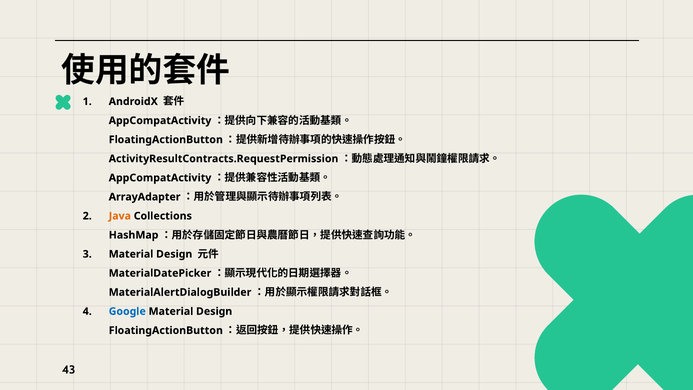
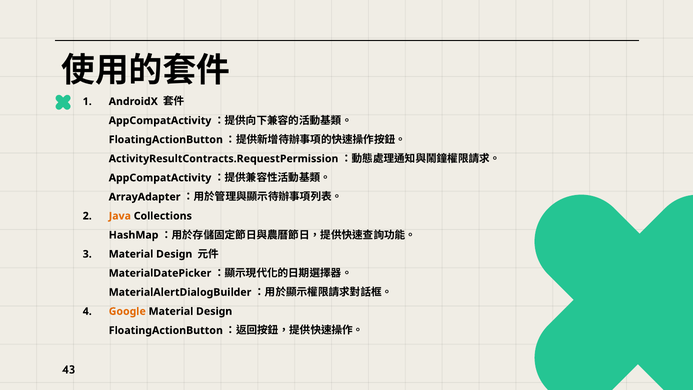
Google colour: blue -> orange
